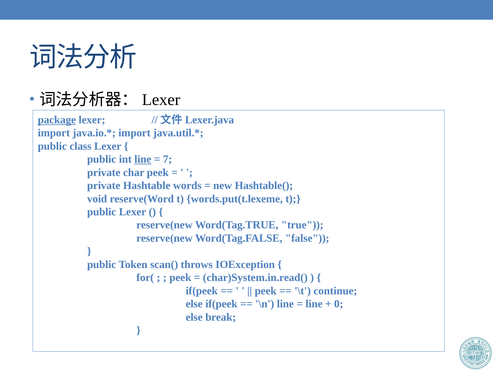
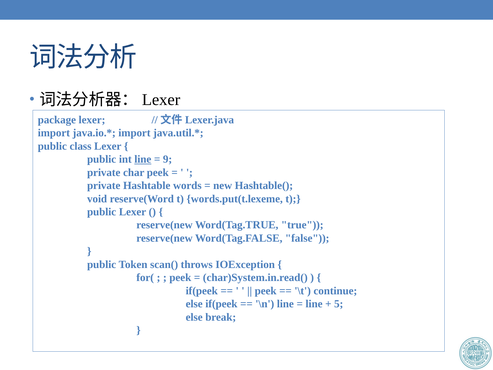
package underline: present -> none
7: 7 -> 9
0: 0 -> 5
